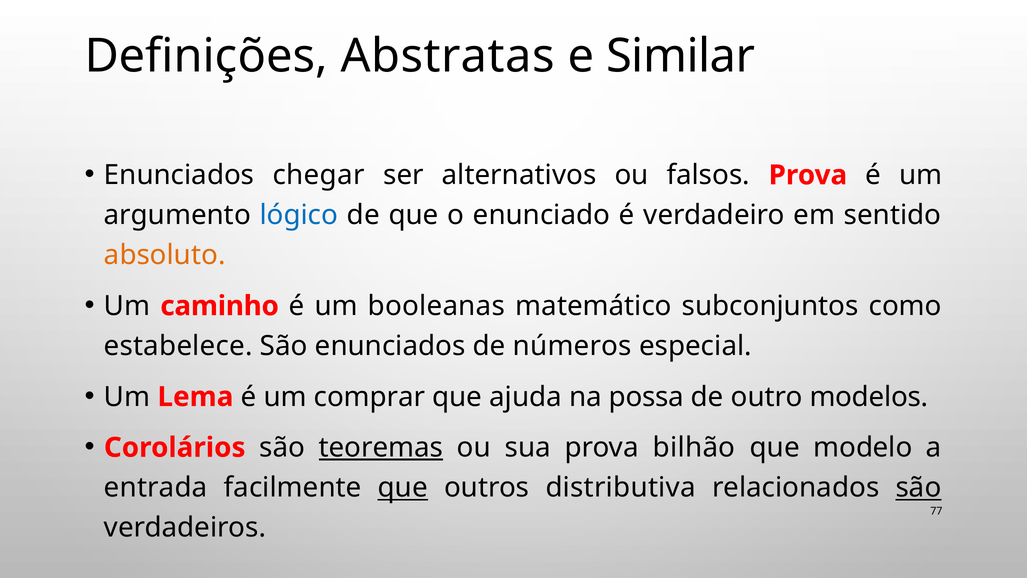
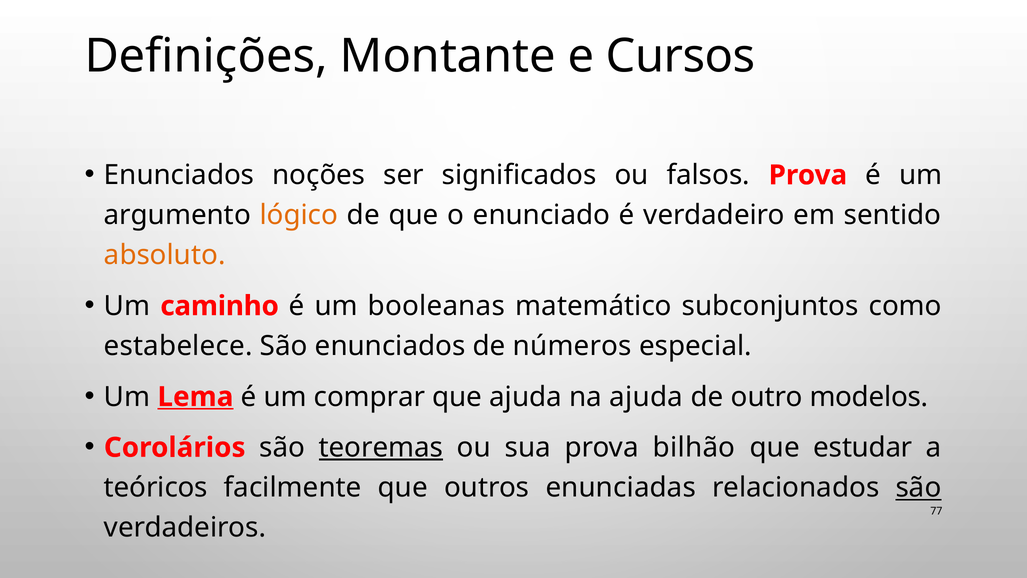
Abstratas: Abstratas -> Montante
Similar: Similar -> Cursos
chegar: chegar -> noções
alternativos: alternativos -> significados
lógico colour: blue -> orange
Lema underline: none -> present
na possa: possa -> ajuda
modelo: modelo -> estudar
entrada: entrada -> teóricos
que at (403, 487) underline: present -> none
distributiva: distributiva -> enunciadas
